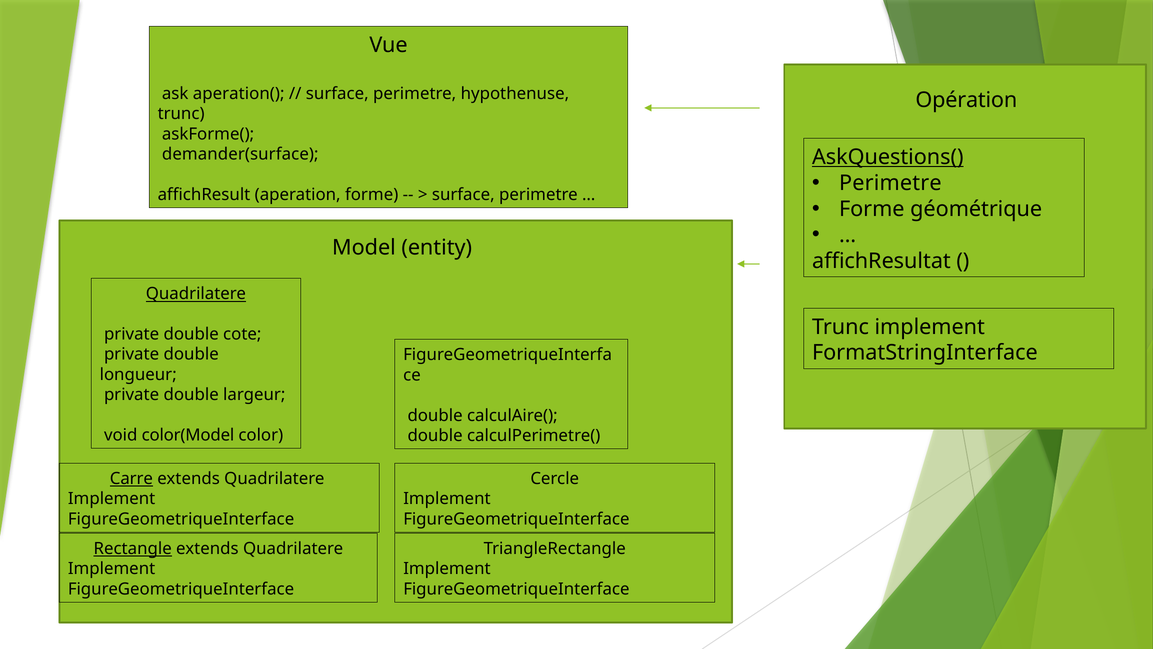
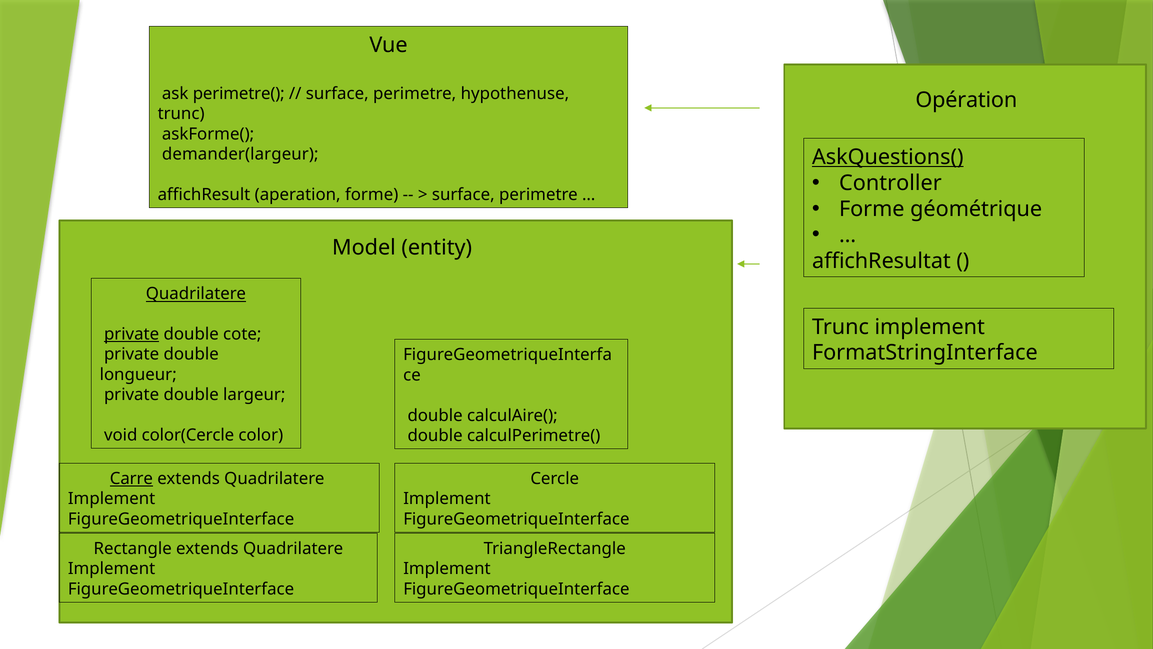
aperation(: aperation( -> perimetre(
demander(surface: demander(surface -> demander(largeur
Perimetre at (890, 183): Perimetre -> Controller
private at (132, 334) underline: none -> present
color(Model: color(Model -> color(Cercle
Rectangle underline: present -> none
